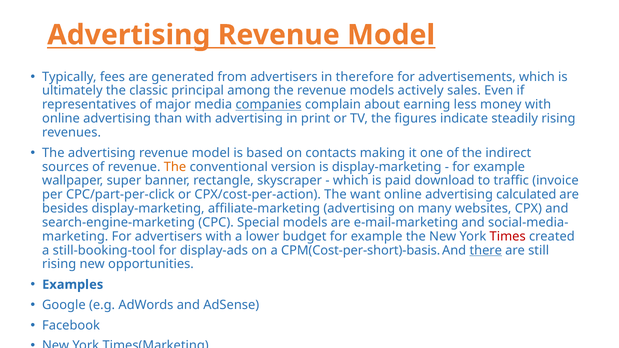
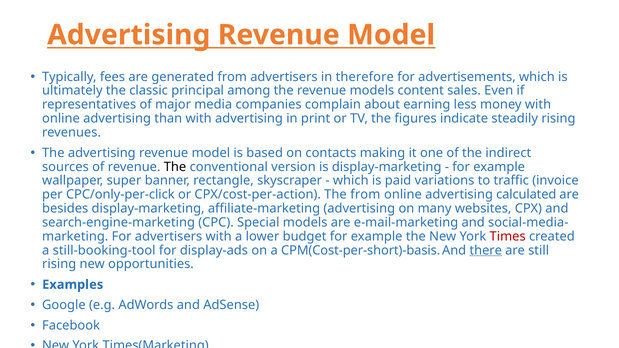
actively: actively -> content
companies underline: present -> none
The at (175, 167) colour: orange -> black
download: download -> variations
CPC/part-per-click: CPC/part-per-click -> CPC/only-per-click
The want: want -> from
